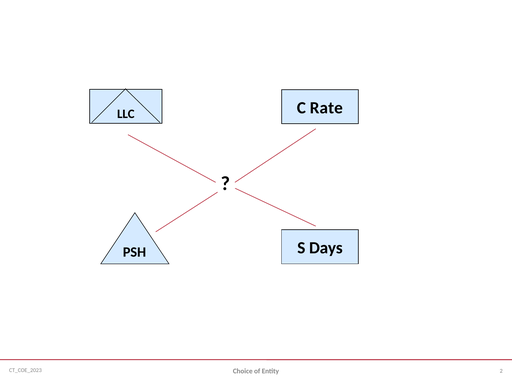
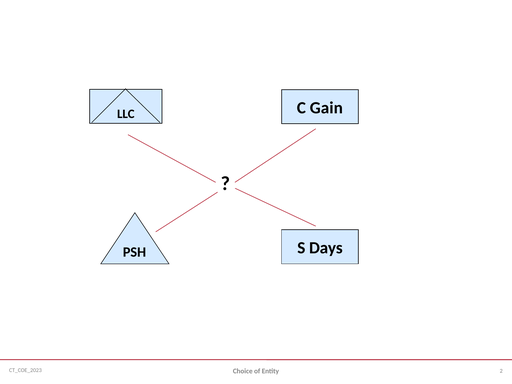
Rate: Rate -> Gain
